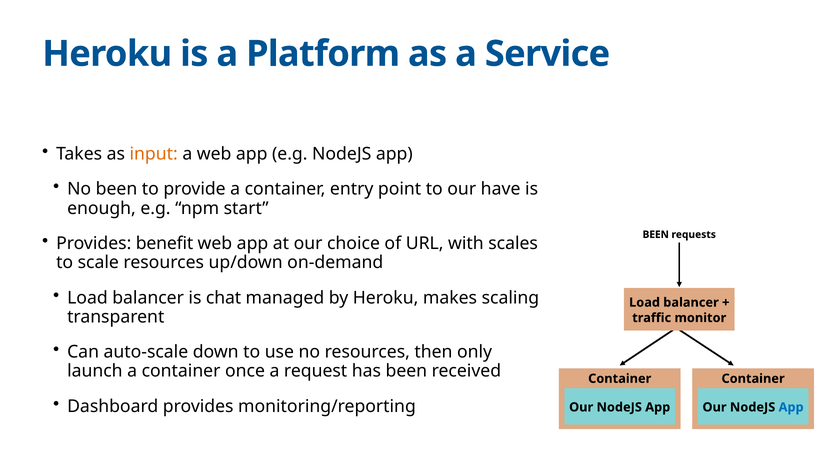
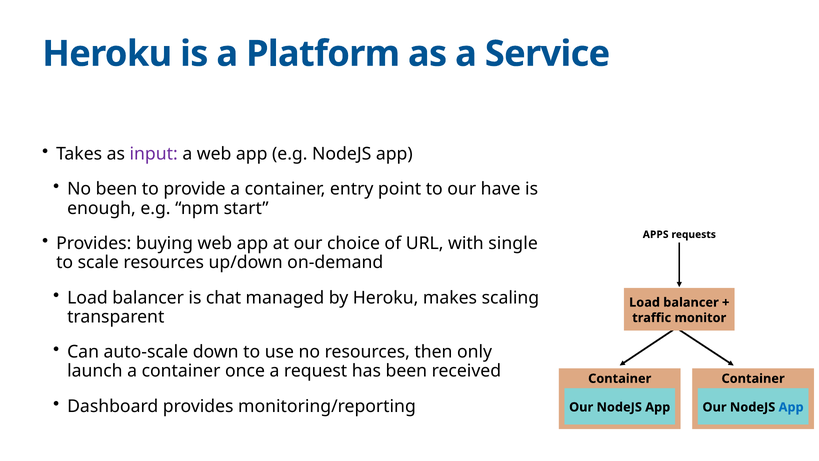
input colour: orange -> purple
BEEN at (656, 234): BEEN -> APPS
benefit: benefit -> buying
scales: scales -> single
